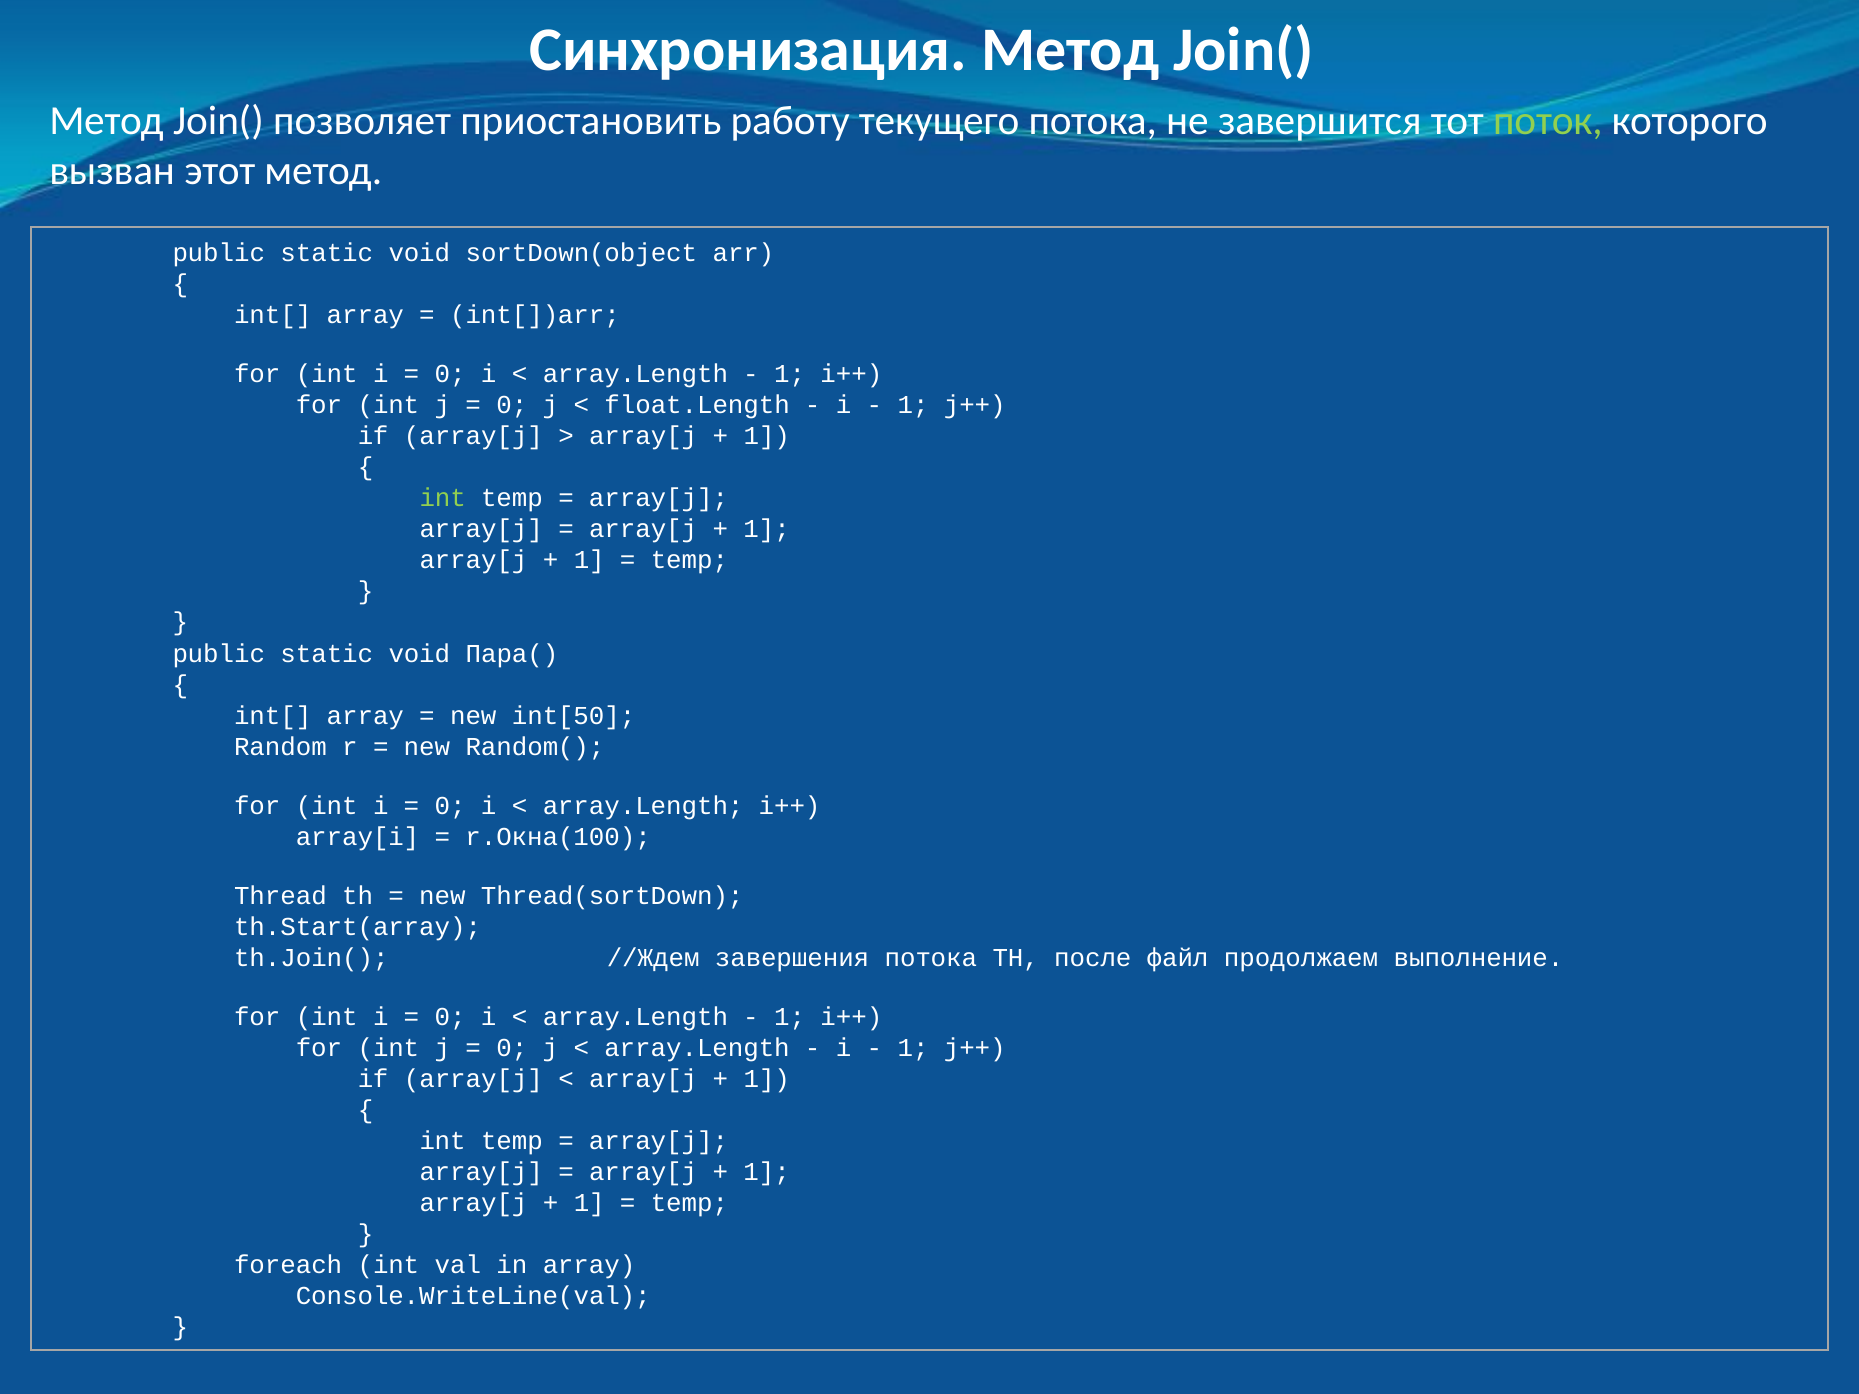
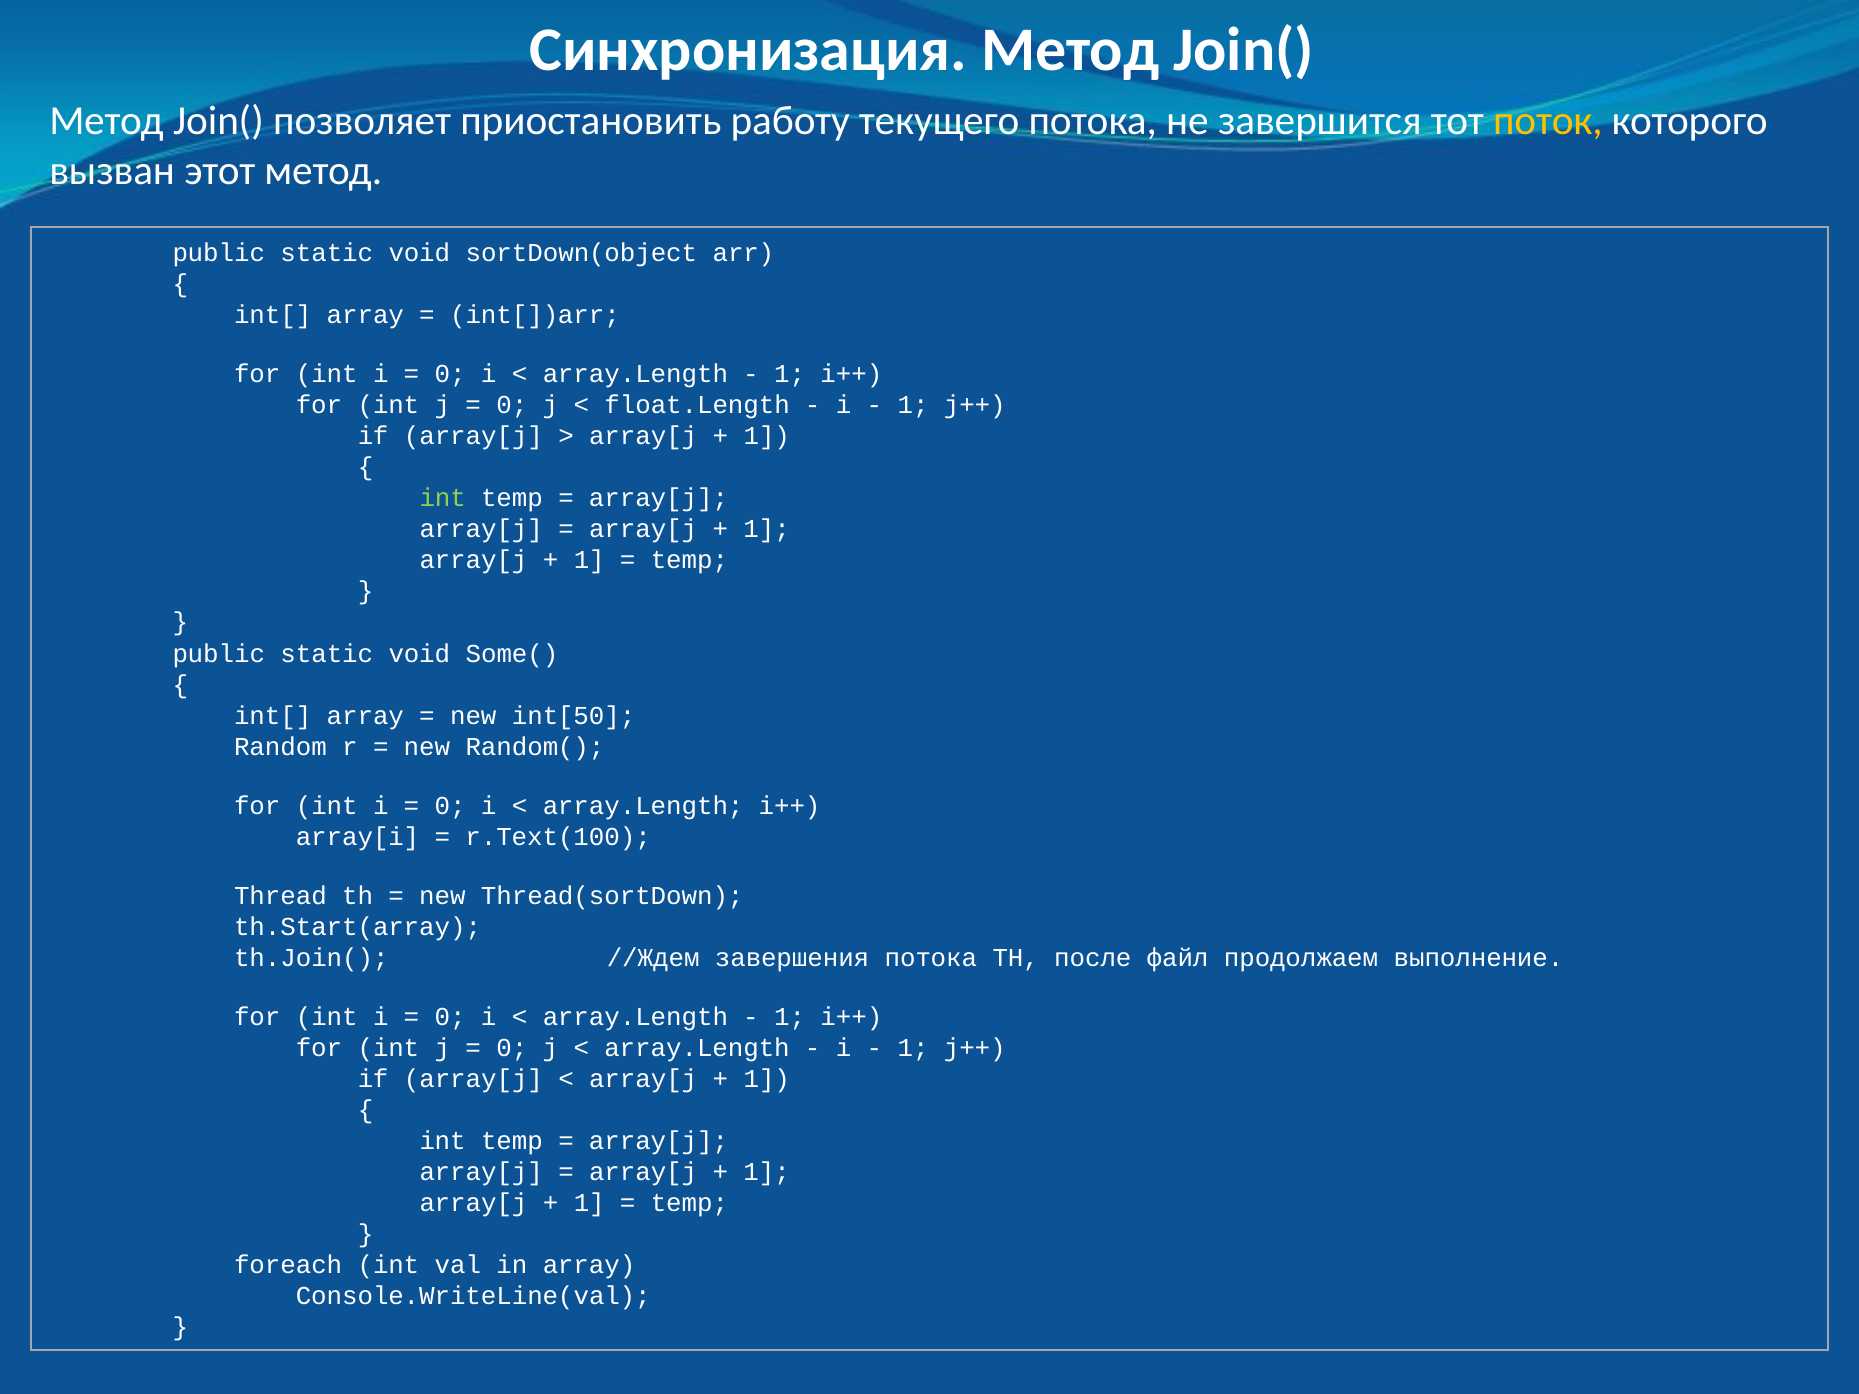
поток colour: light green -> yellow
Пара(: Пара( -> Some(
r.Окна(100: r.Окна(100 -> r.Text(100
